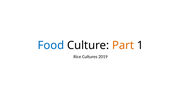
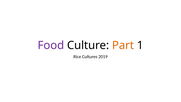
Food colour: blue -> purple
